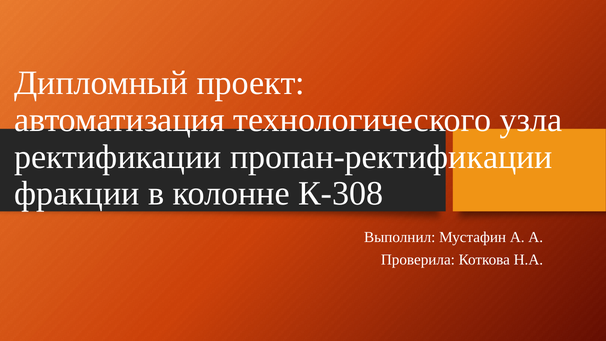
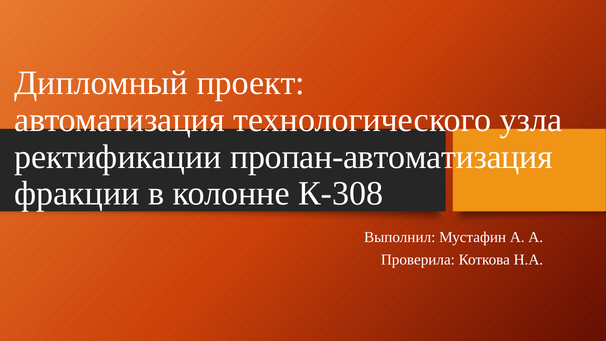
пропан-ректификации: пропан-ректификации -> пропан-автоматизация
